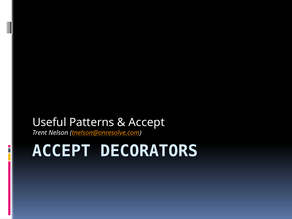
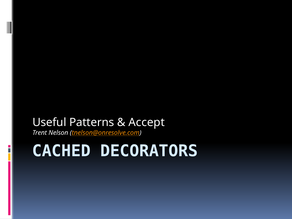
ACCEPT at (61, 151): ACCEPT -> CACHED
